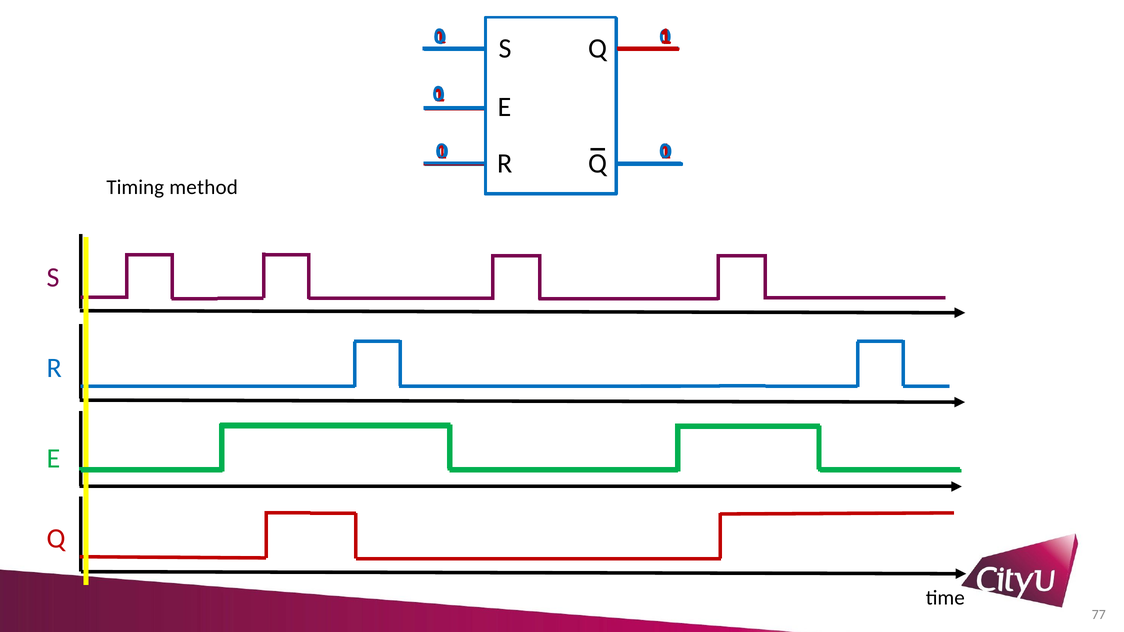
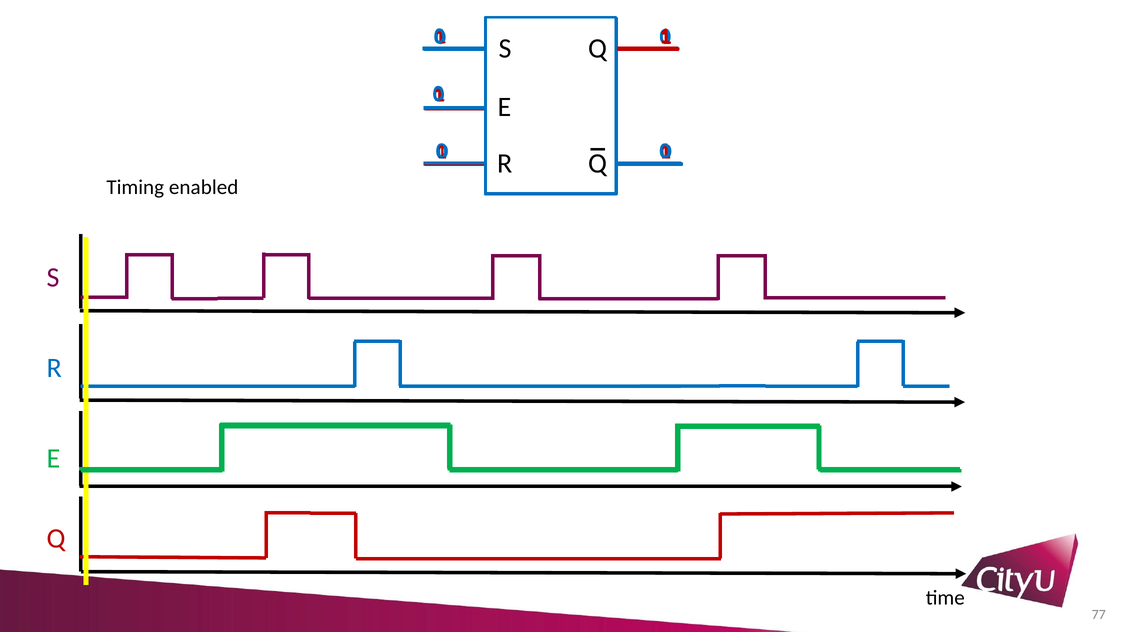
method: method -> enabled
